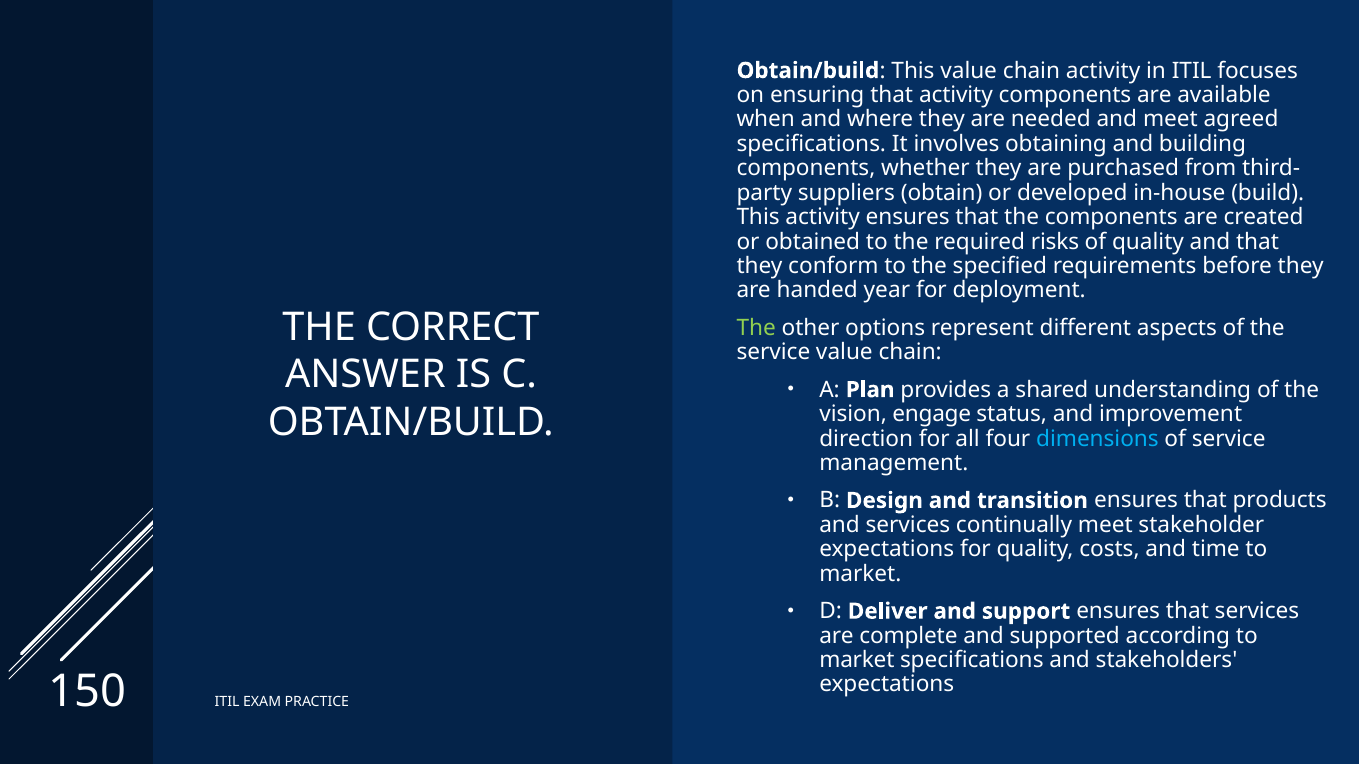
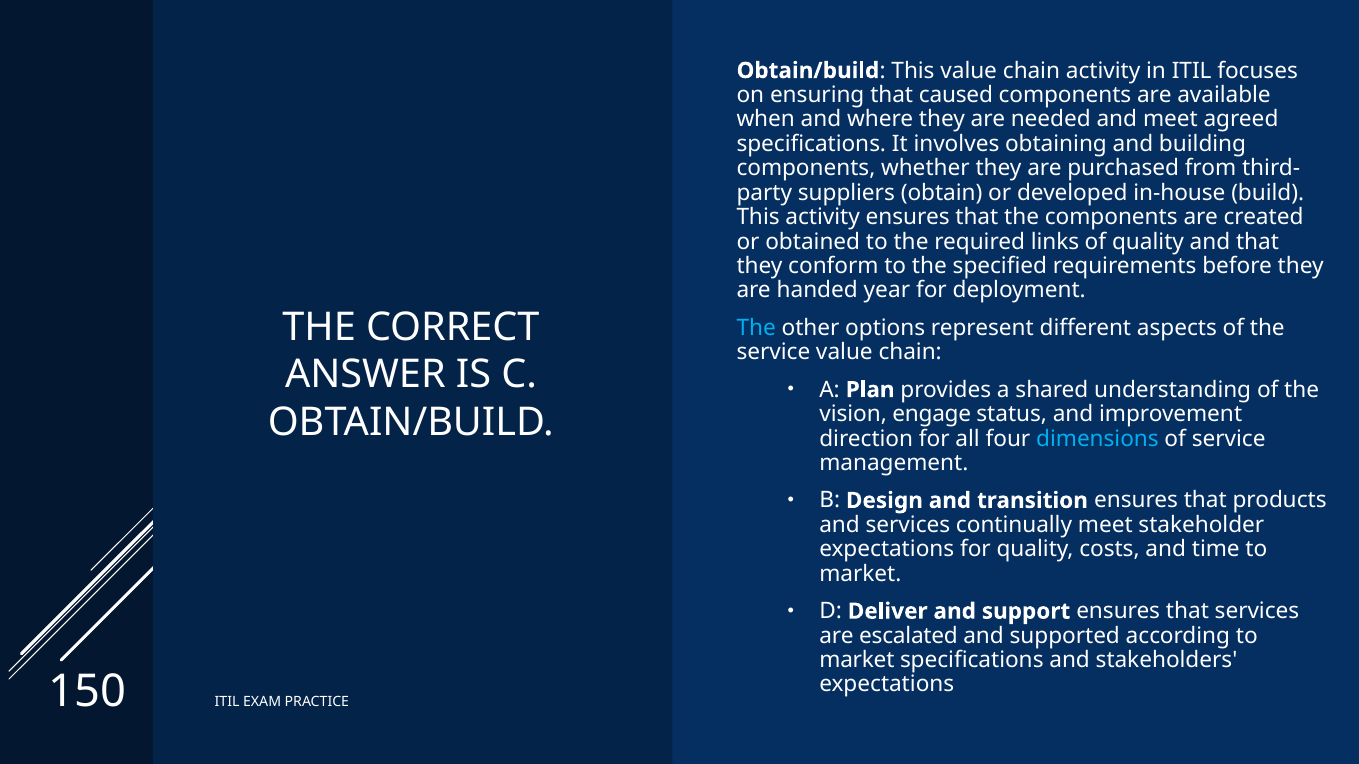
that activity: activity -> caused
risks: risks -> links
The at (756, 328) colour: light green -> light blue
complete: complete -> escalated
